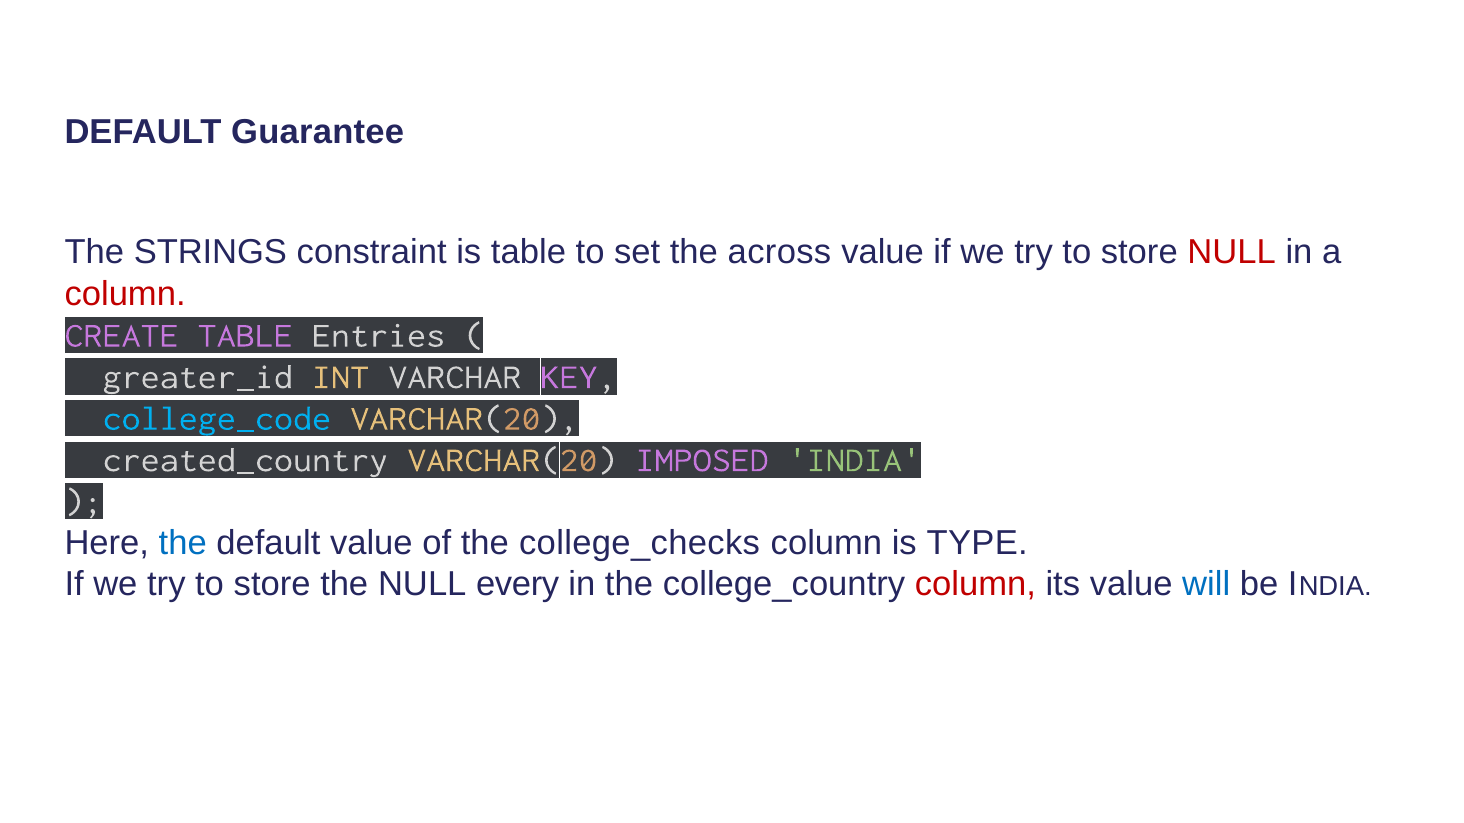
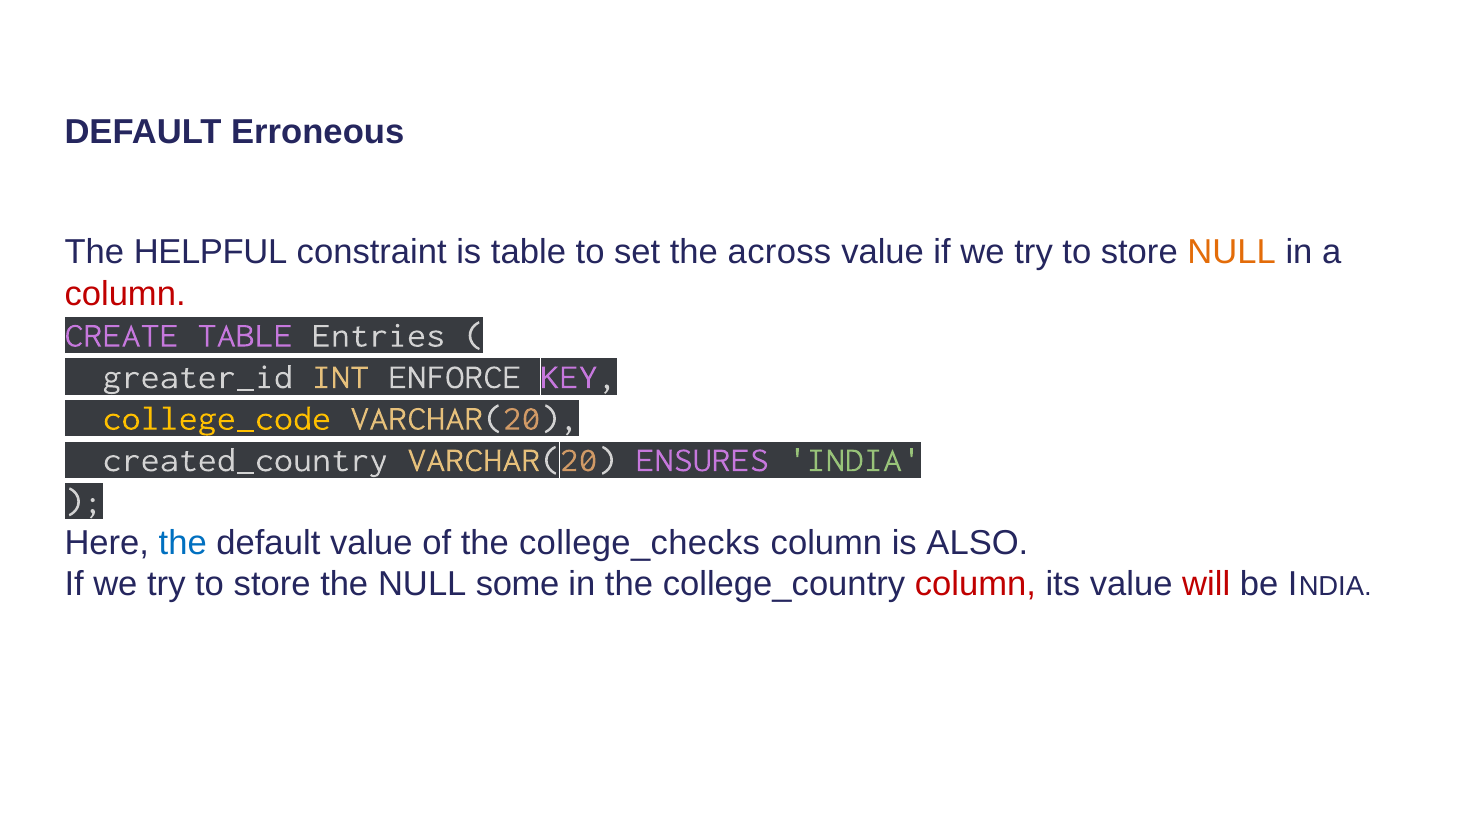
Guarantee: Guarantee -> Erroneous
STRINGS: STRINGS -> HELPFUL
NULL at (1232, 252) colour: red -> orange
VARCHAR: VARCHAR -> ENFORCE
college_code colour: light blue -> yellow
IMPOSED: IMPOSED -> ENSURES
TYPE: TYPE -> ALSO
every: every -> some
will colour: blue -> red
